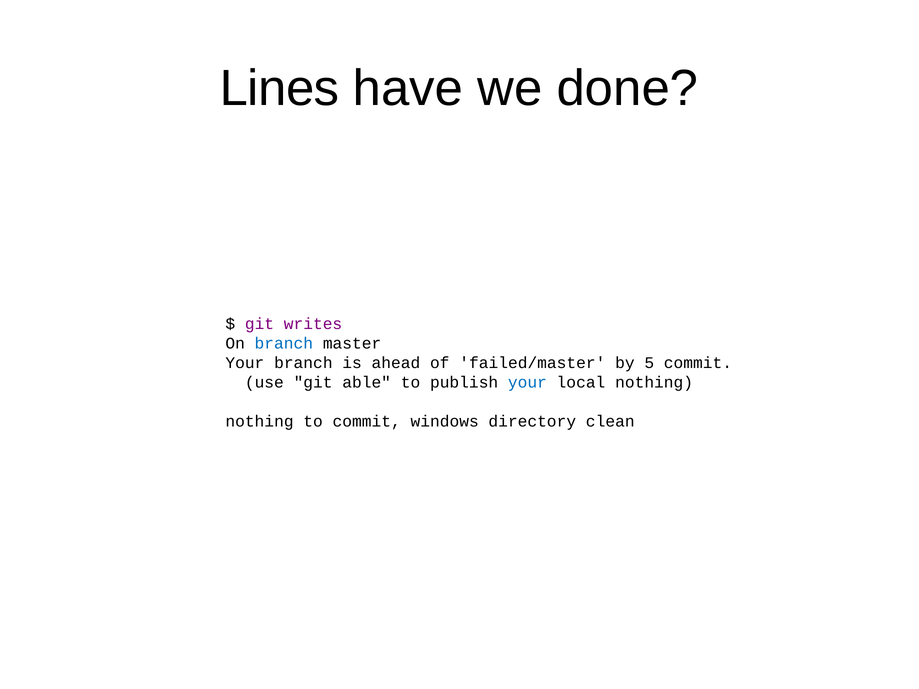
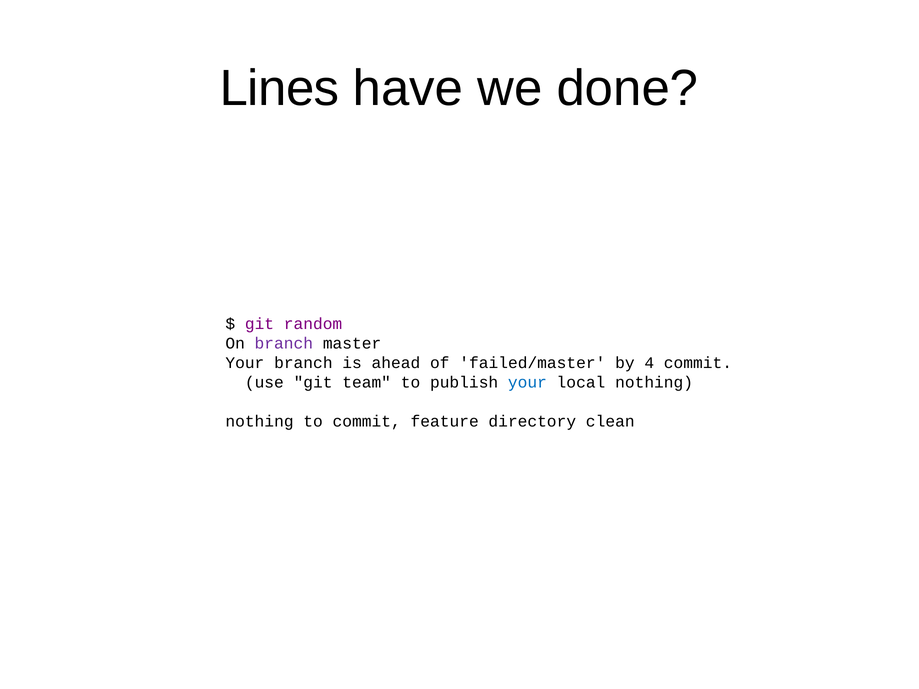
writes: writes -> random
branch at (284, 344) colour: blue -> purple
5: 5 -> 4
able: able -> team
windows: windows -> feature
